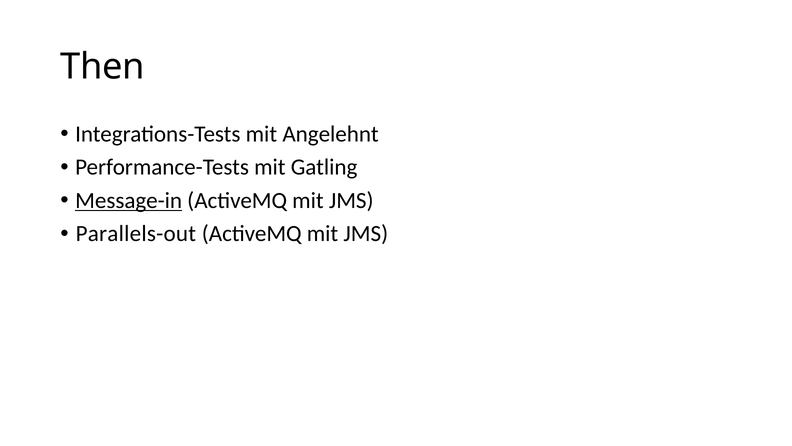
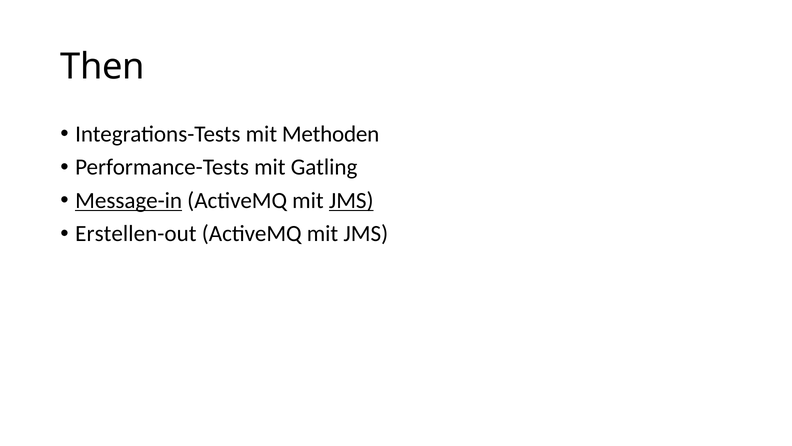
Angelehnt: Angelehnt -> Methoden
JMS at (351, 200) underline: none -> present
Parallels-out: Parallels-out -> Erstellen-out
